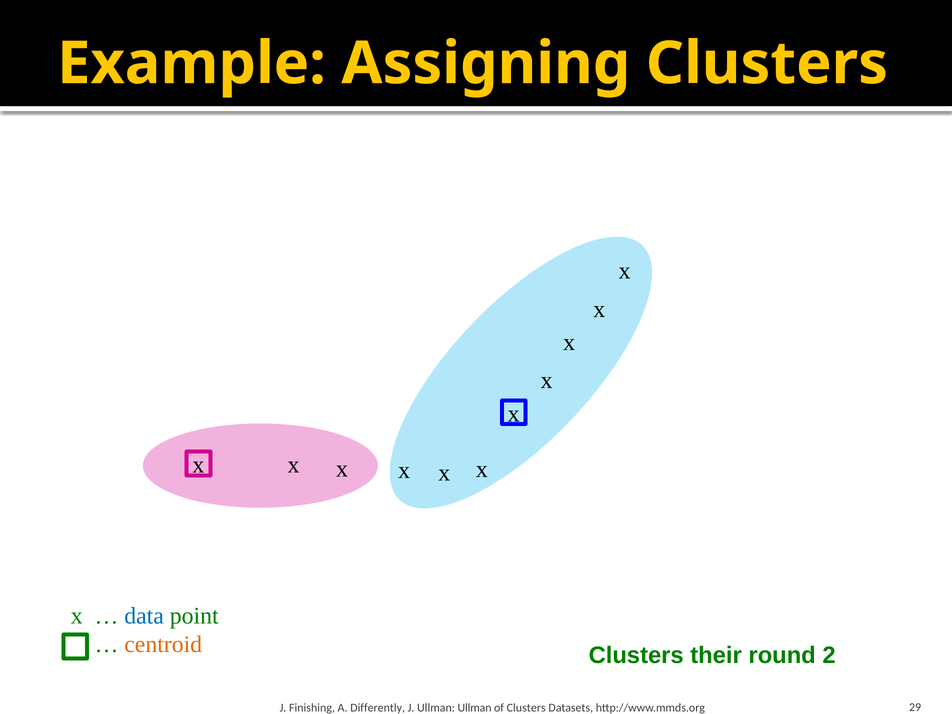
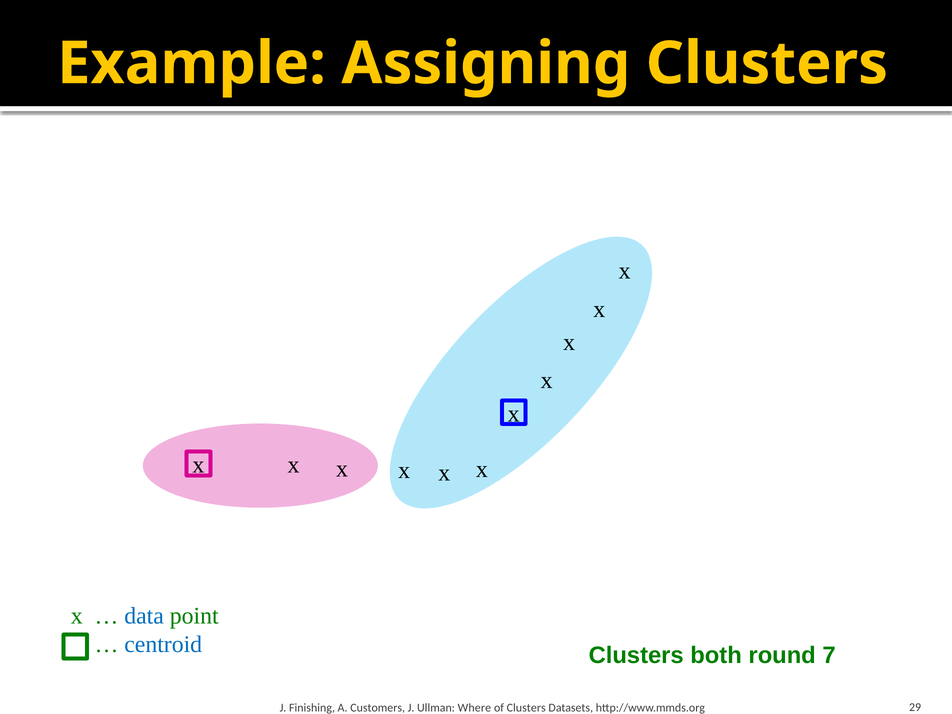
centroid colour: orange -> blue
their: their -> both
2: 2 -> 7
Differently: Differently -> Customers
Ullman Ullman: Ullman -> Where
